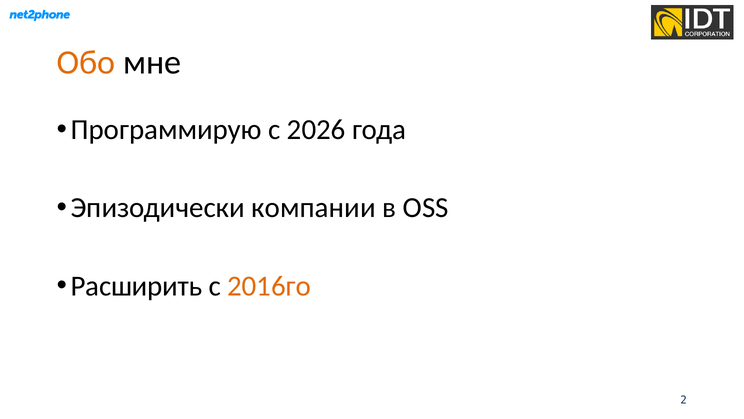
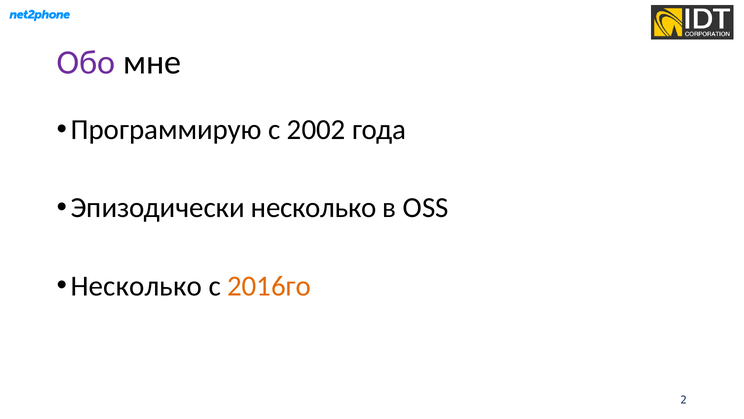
Обо colour: orange -> purple
2026: 2026 -> 2002
Эпизодически компании: компании -> несколько
Расширить at (136, 286): Расширить -> Несколько
